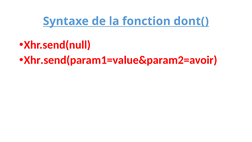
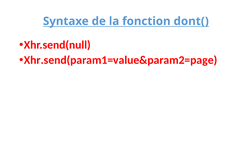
Xhr.send(param1=value&param2=avoir: Xhr.send(param1=value&param2=avoir -> Xhr.send(param1=value&param2=page
